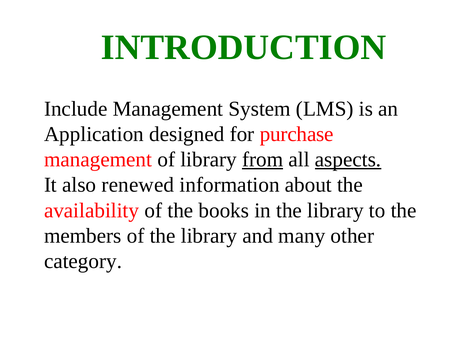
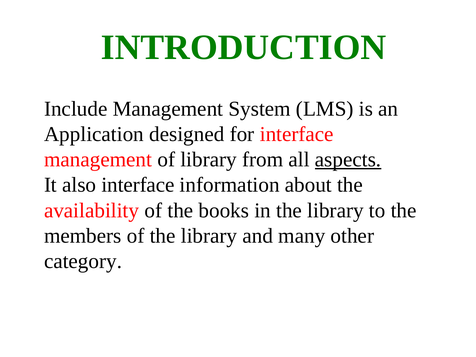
for purchase: purchase -> interface
from underline: present -> none
also renewed: renewed -> interface
